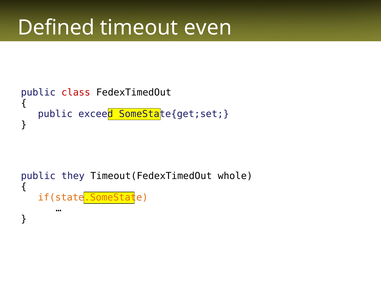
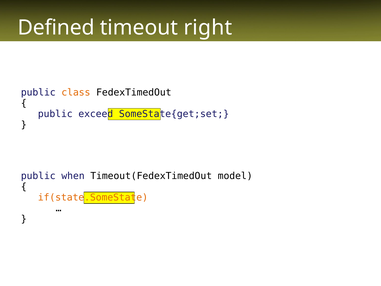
even: even -> right
class colour: red -> orange
they: they -> when
whole: whole -> model
